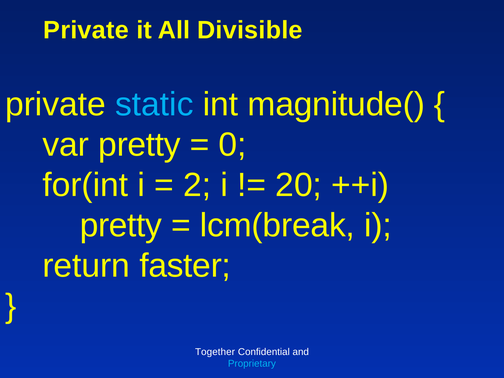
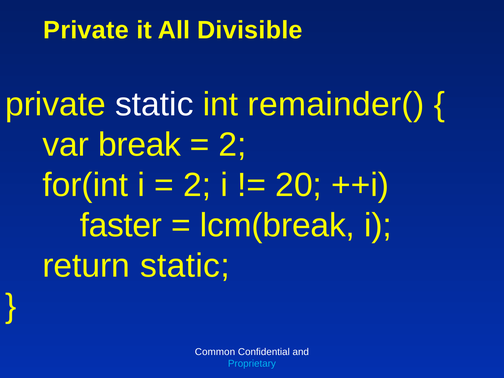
static at (154, 105) colour: light blue -> white
magnitude(: magnitude( -> remainder(
var pretty: pretty -> break
0 at (233, 145): 0 -> 2
pretty at (121, 226): pretty -> faster
return faster: faster -> static
Together: Together -> Common
